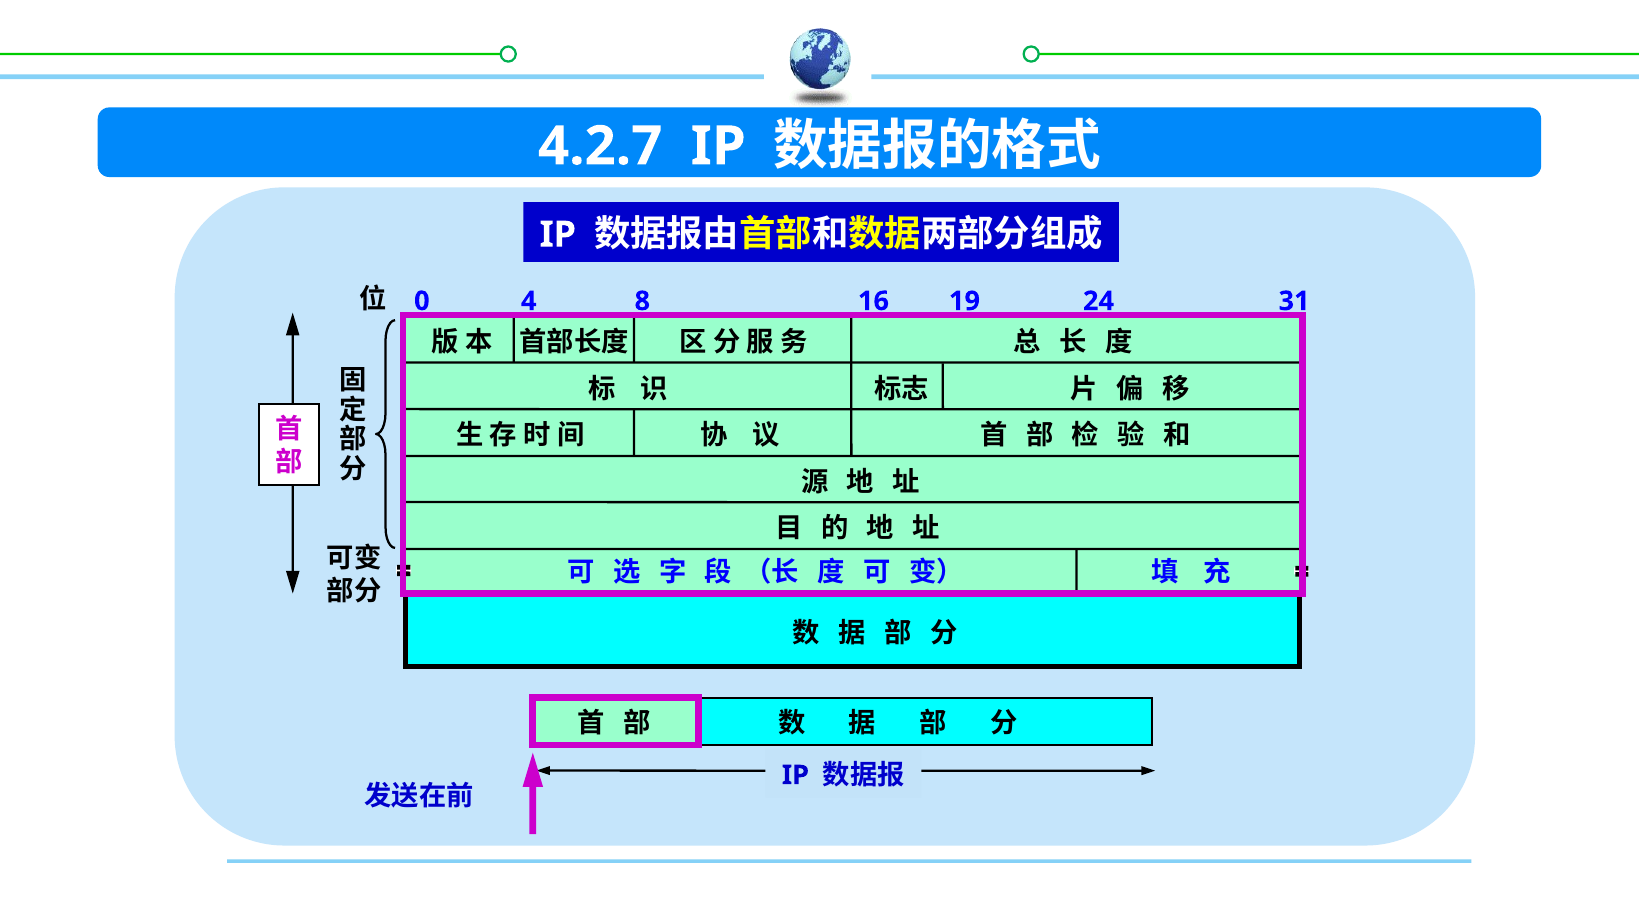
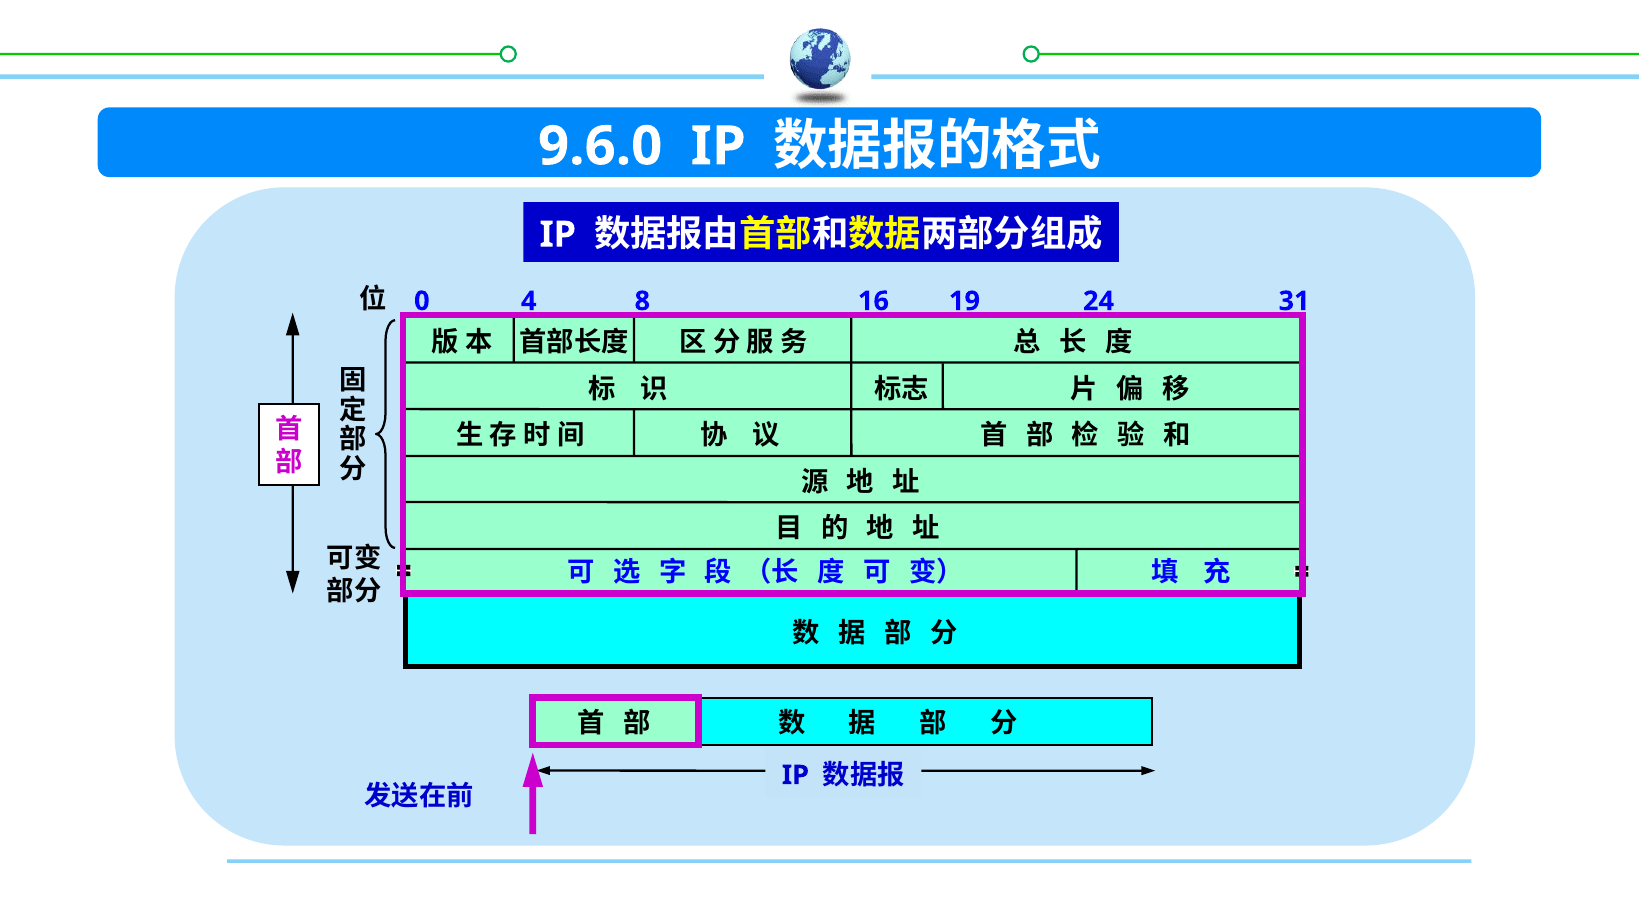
4.2.7: 4.2.7 -> 9.6.0
